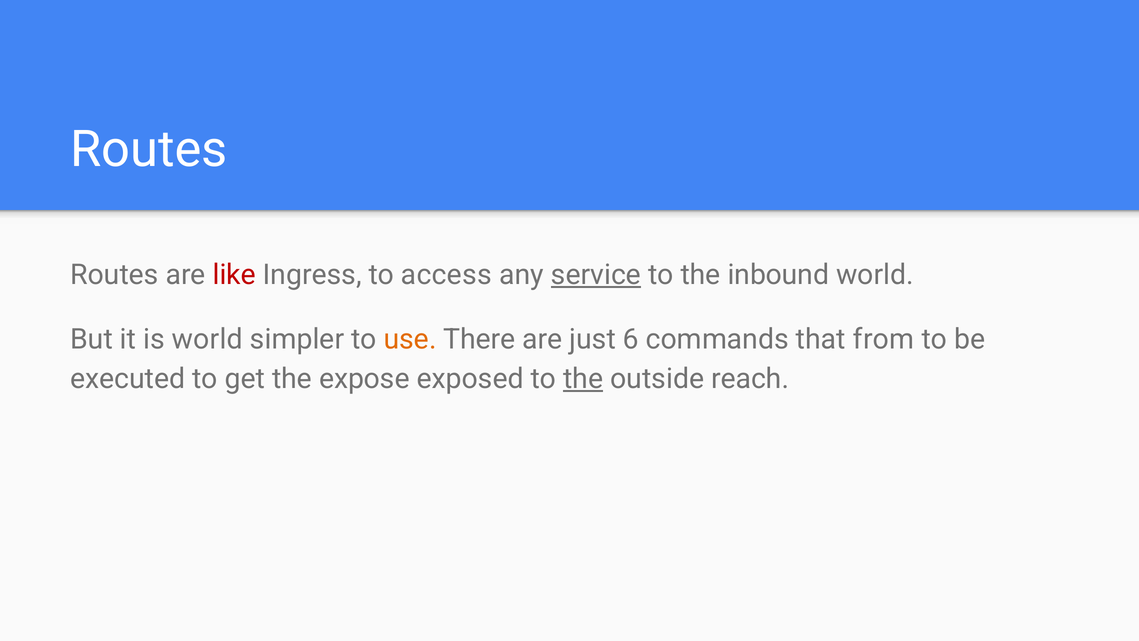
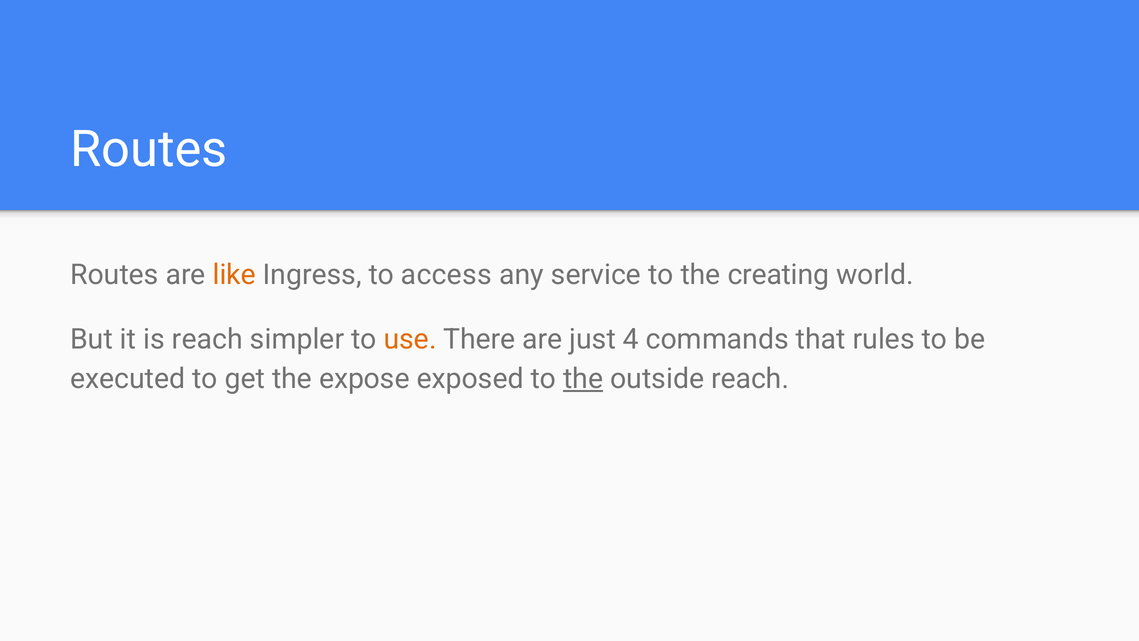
like colour: red -> orange
service underline: present -> none
inbound: inbound -> creating
is world: world -> reach
6: 6 -> 4
from: from -> rules
